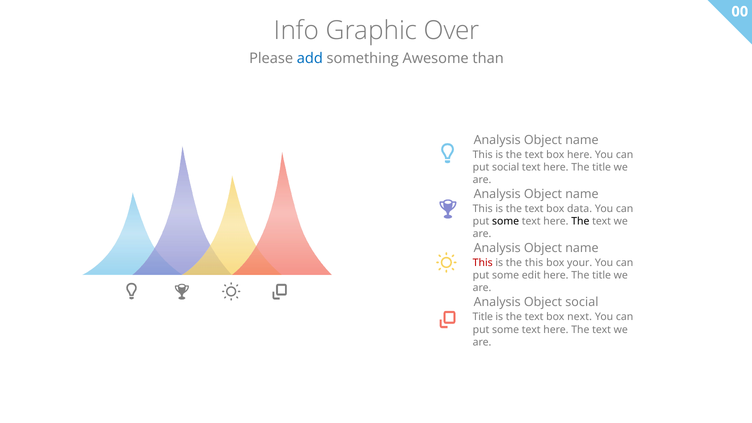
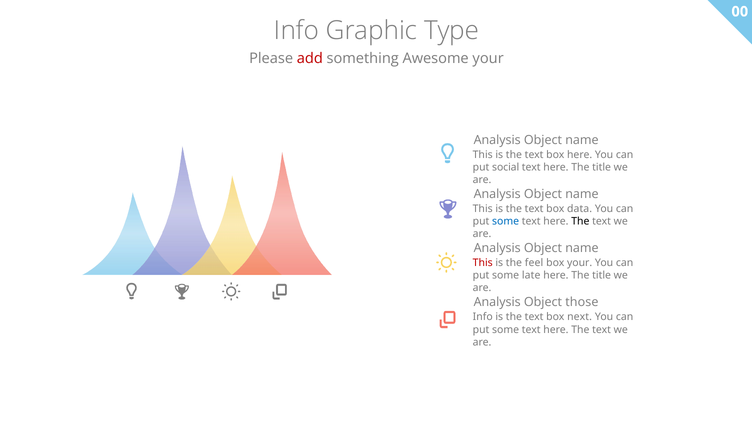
Over: Over -> Type
add colour: blue -> red
Awesome than: than -> your
some at (506, 221) colour: black -> blue
the this: this -> feel
edit: edit -> late
Object social: social -> those
Title at (483, 317): Title -> Info
